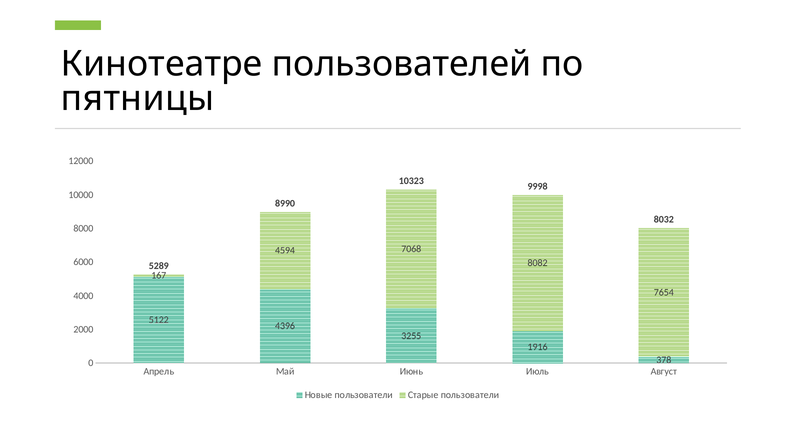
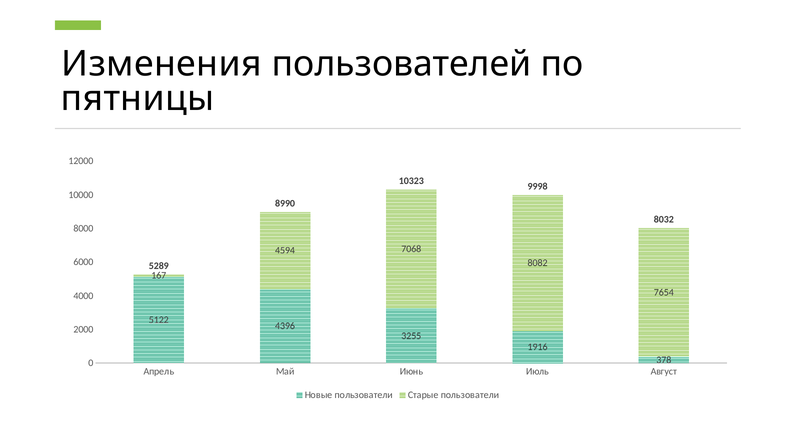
Кинотеатре: Кинотеатре -> Изменения
